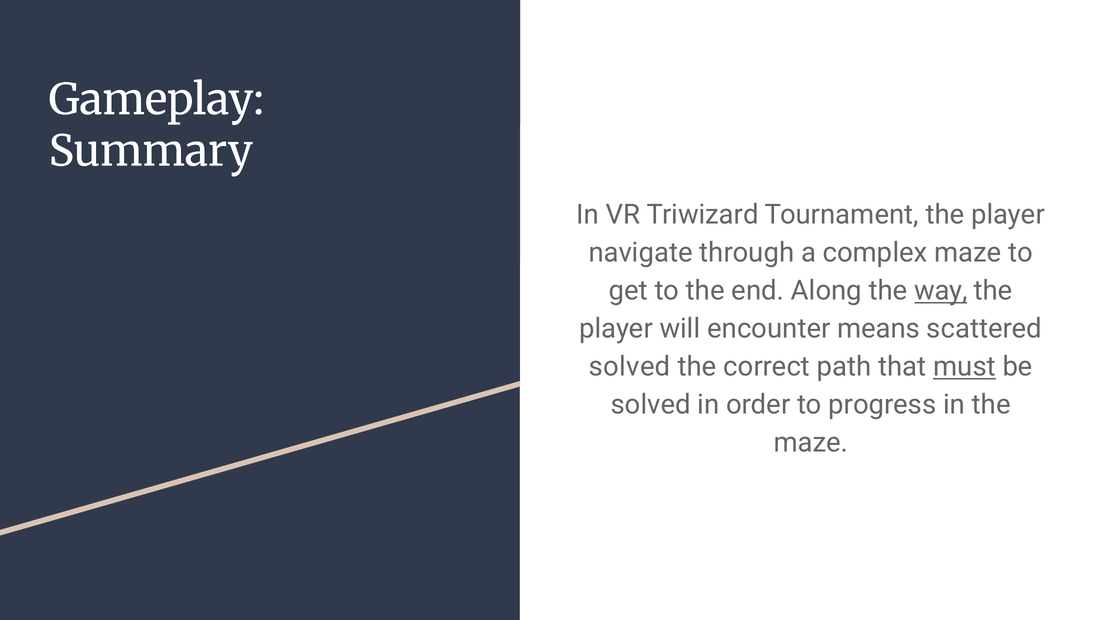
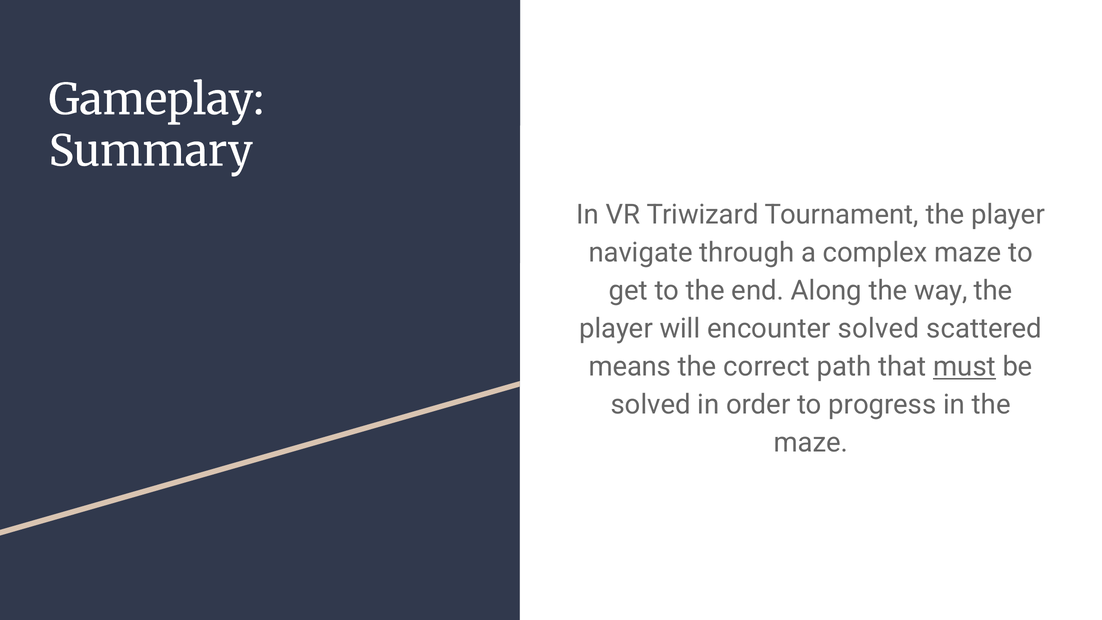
way underline: present -> none
encounter means: means -> solved
solved at (630, 367): solved -> means
